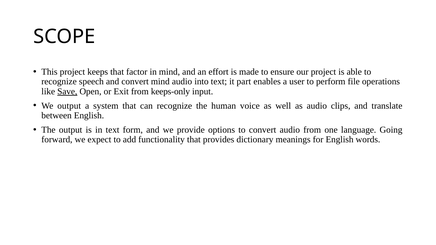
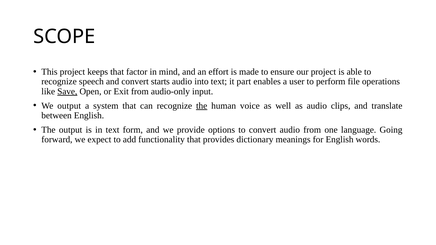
convert mind: mind -> starts
keeps-only: keeps-only -> audio-only
the at (202, 106) underline: none -> present
